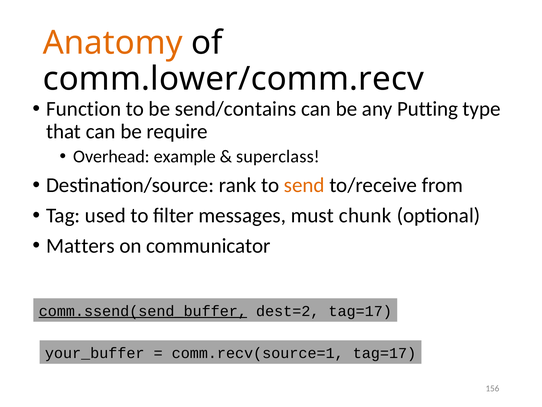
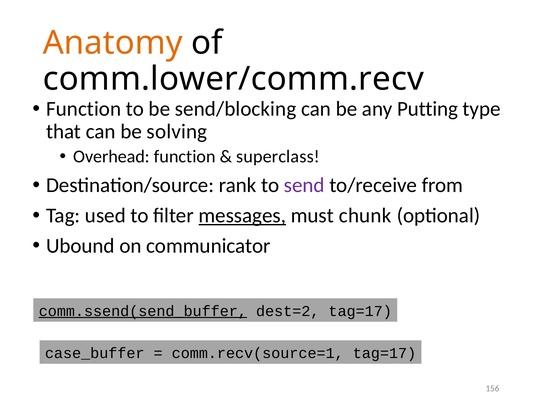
send/contains: send/contains -> send/blocking
require: require -> solving
Overhead example: example -> function
send colour: orange -> purple
messages underline: none -> present
Matters: Matters -> Ubound
your_buffer: your_buffer -> case_buffer
